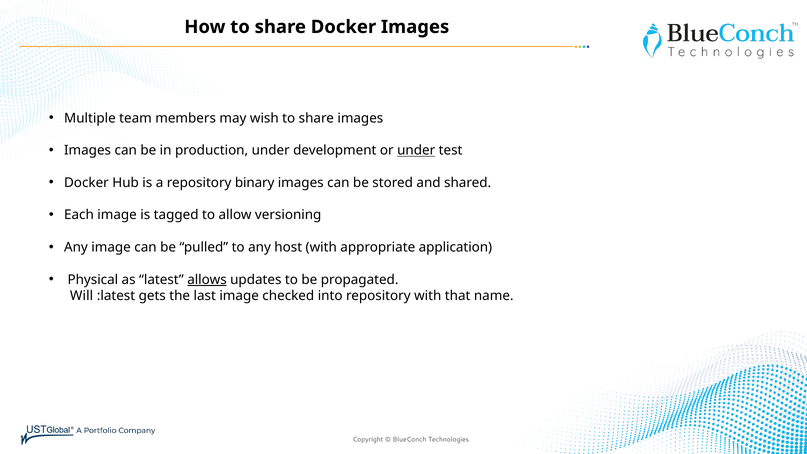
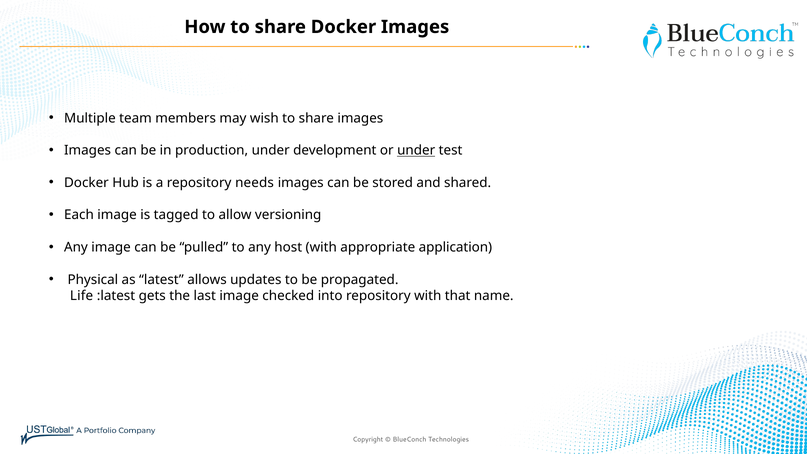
binary: binary -> needs
allows underline: present -> none
Will: Will -> Life
